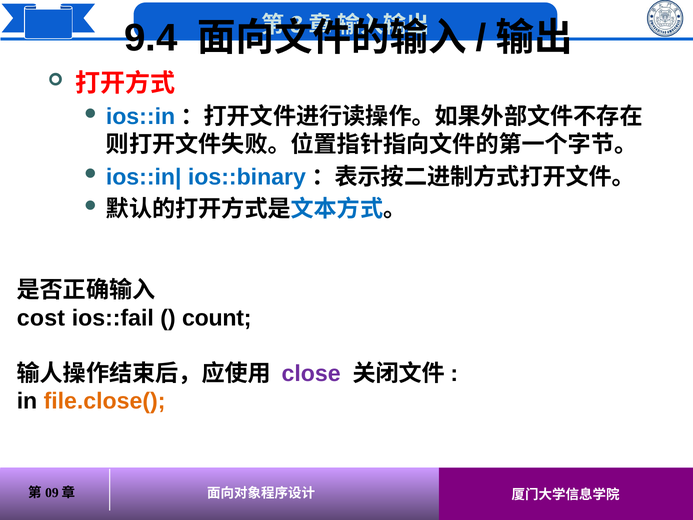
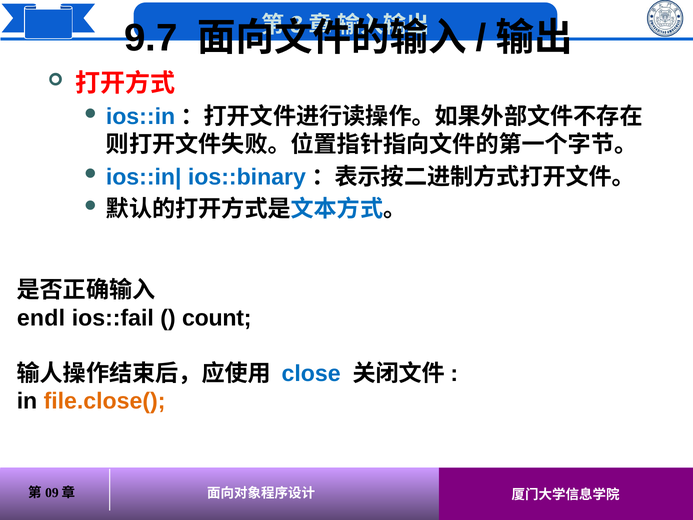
9.4: 9.4 -> 9.7
cost: cost -> endl
close colour: purple -> blue
